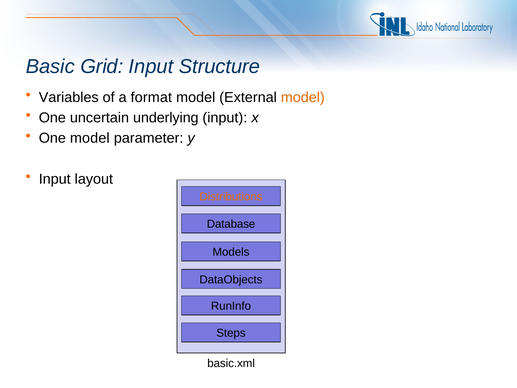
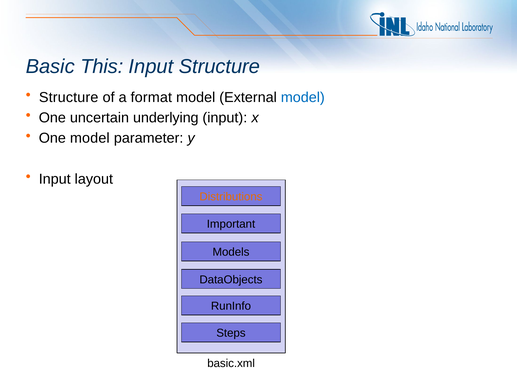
Grid: Grid -> This
Variables at (69, 97): Variables -> Structure
model at (303, 97) colour: orange -> blue
Database: Database -> Important
